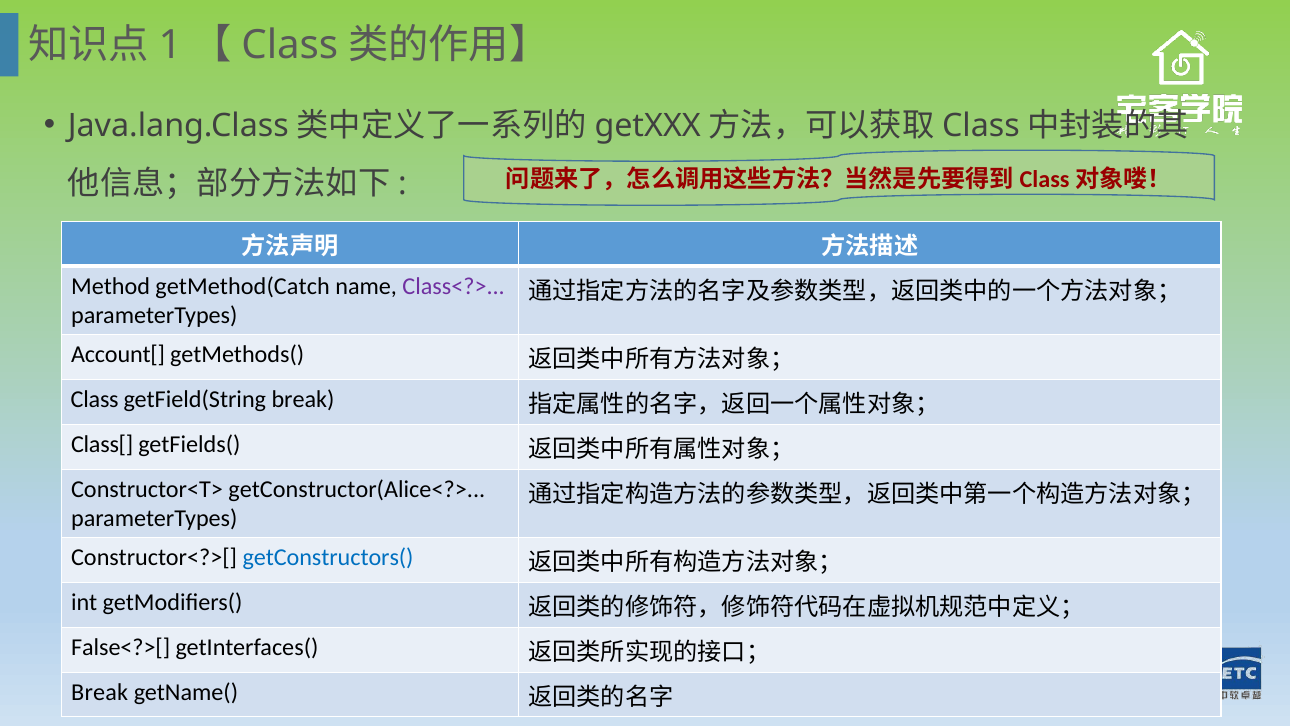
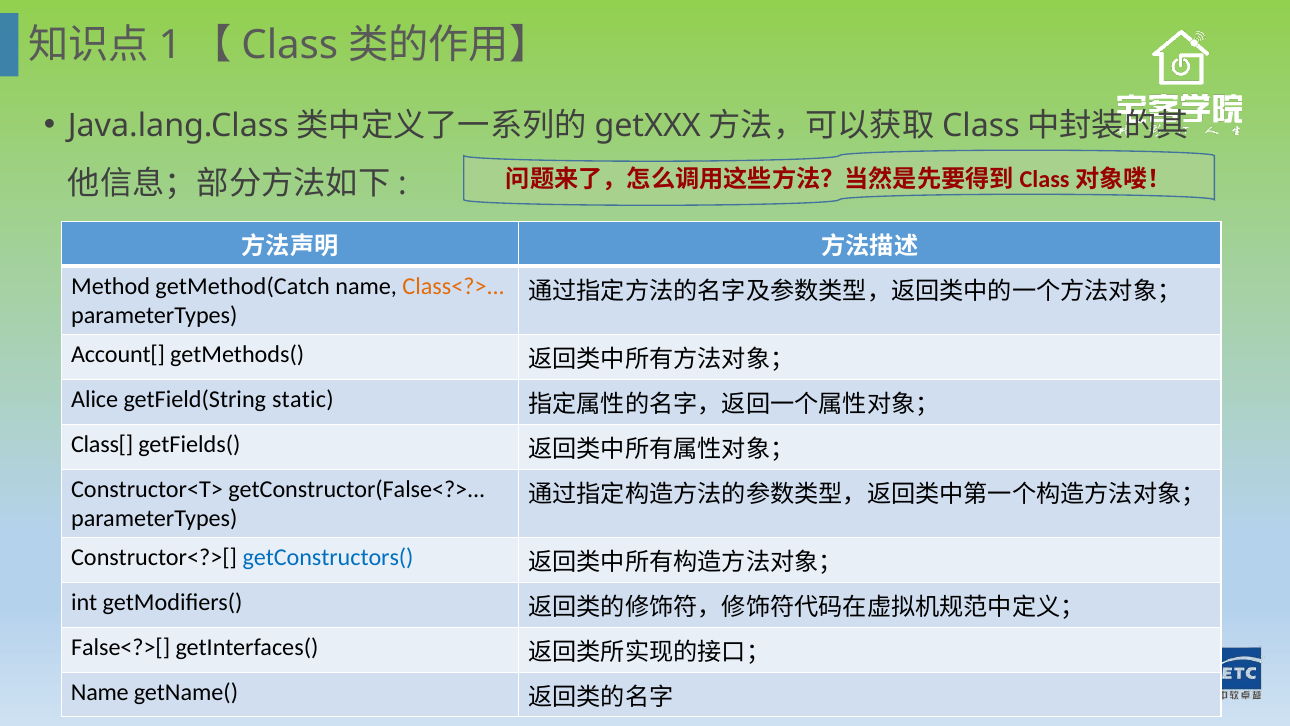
Class<?> colour: purple -> orange
Class at (95, 399): Class -> Alice
getField(String break: break -> static
getConstructor(Alice<?>: getConstructor(Alice<?> -> getConstructor(False<?>
Break at (100, 692): Break -> Name
